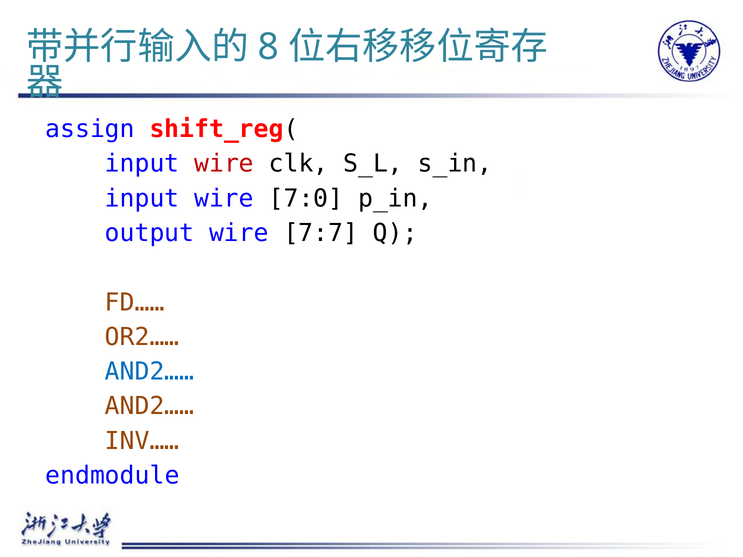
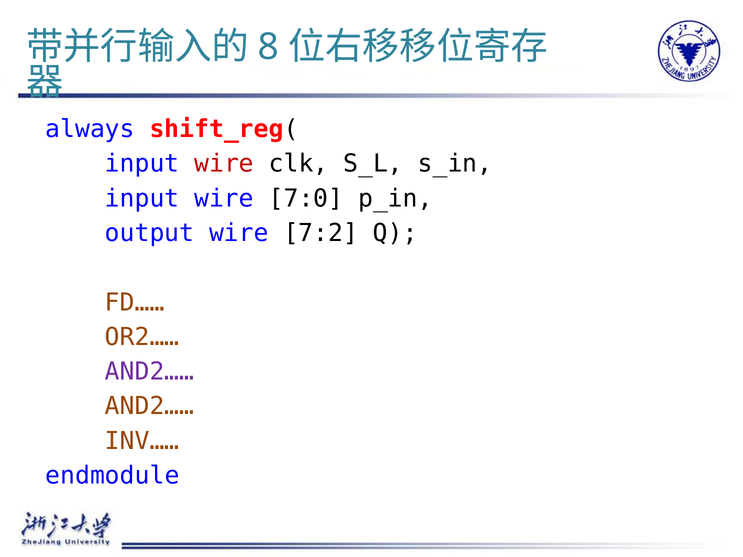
assign: assign -> always
7:7: 7:7 -> 7:2
AND2…… at (150, 372) colour: blue -> purple
